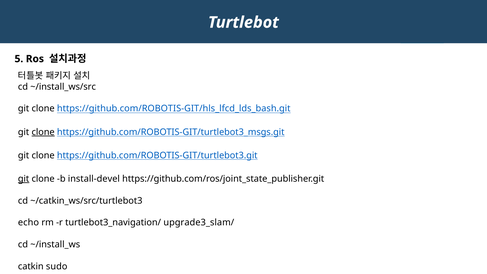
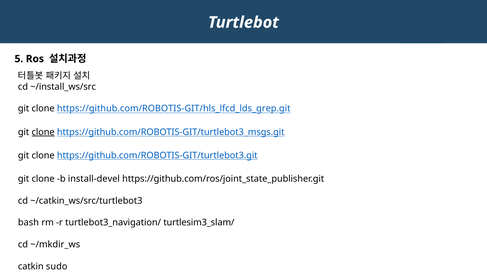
https://github.com/ROBOTIS-GIT/hls_lfcd_lds_bash.git: https://github.com/ROBOTIS-GIT/hls_lfcd_lds_bash.git -> https://github.com/ROBOTIS-GIT/hls_lfcd_lds_grep.git
git at (24, 179) underline: present -> none
echo: echo -> bash
upgrade3_slam/: upgrade3_slam/ -> turtlesim3_slam/
~/install_ws: ~/install_ws -> ~/mkdir_ws
